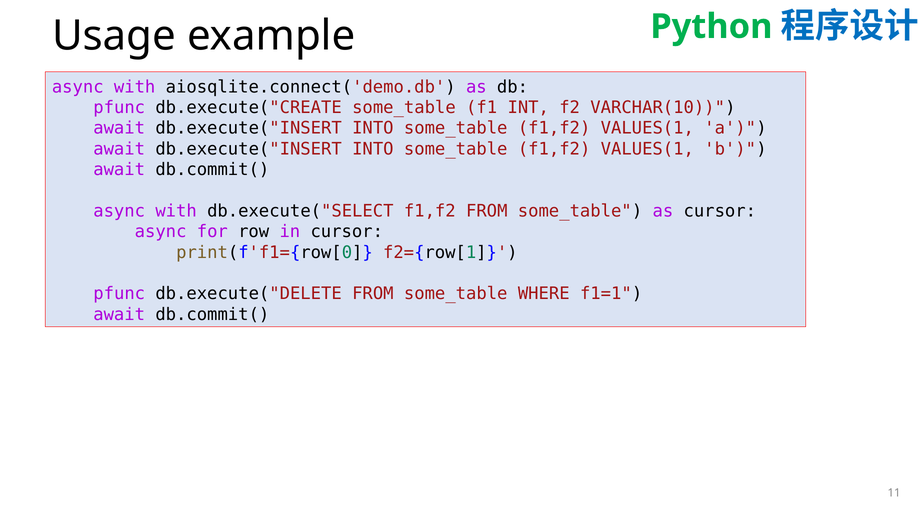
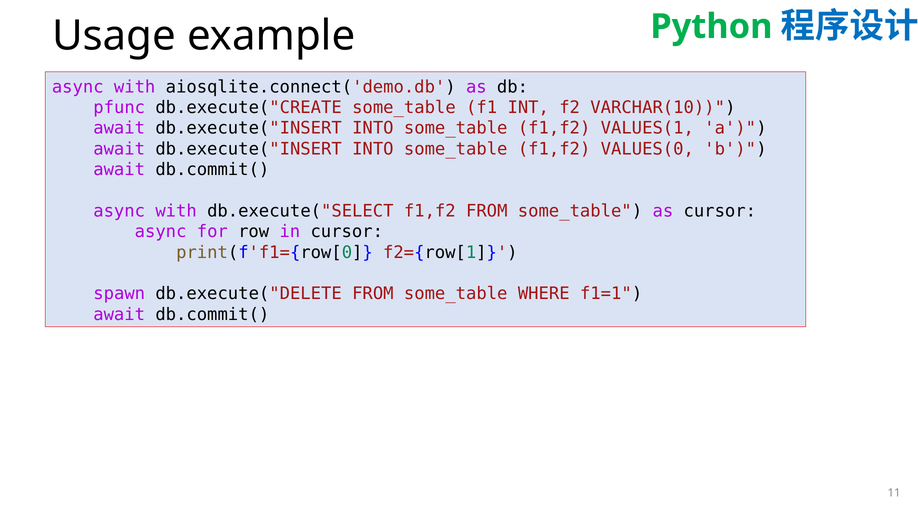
VALUES(1 at (647, 149): VALUES(1 -> VALUES(0
pfunc at (119, 293): pfunc -> spawn
